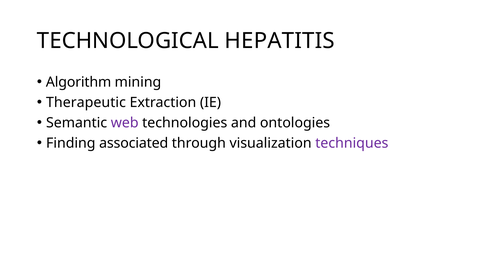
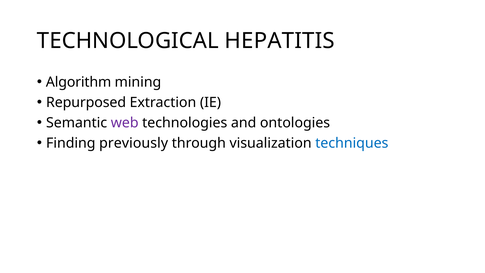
Therapeutic: Therapeutic -> Repurposed
associated: associated -> previously
techniques colour: purple -> blue
